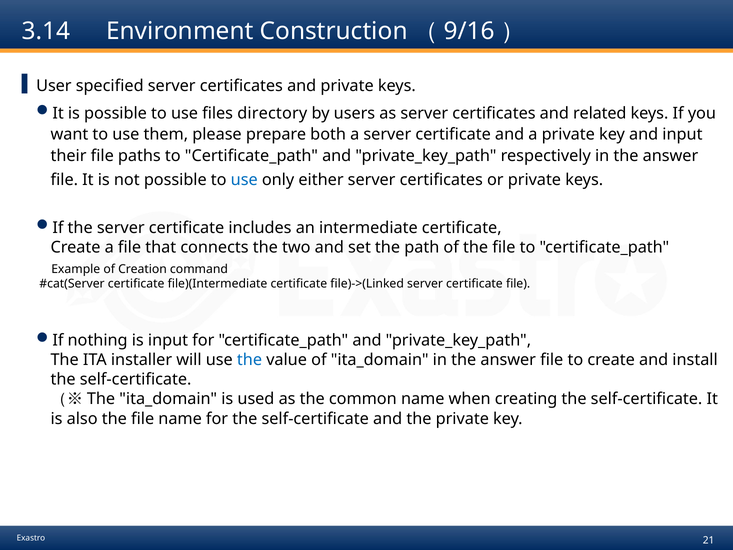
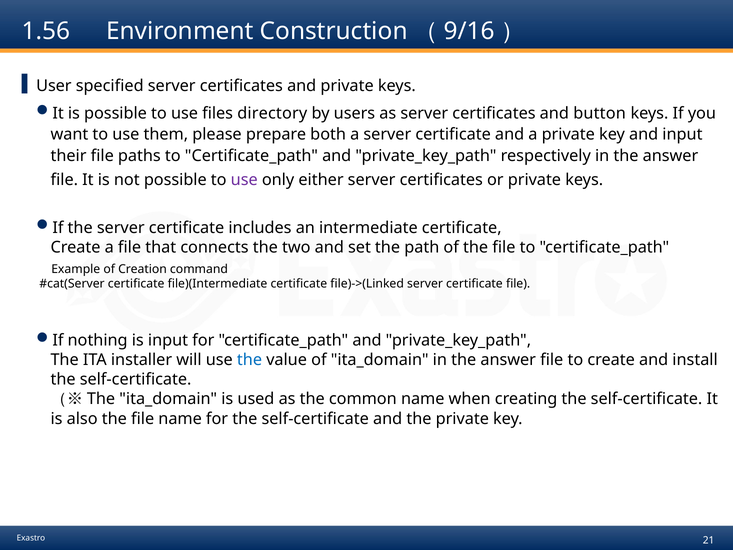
3.14: 3.14 -> 1.56
related: related -> button
use at (244, 180) colour: blue -> purple
